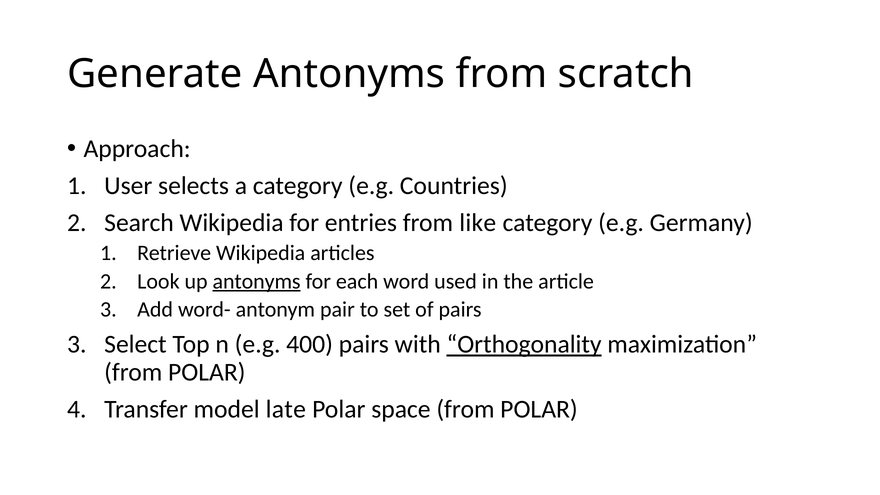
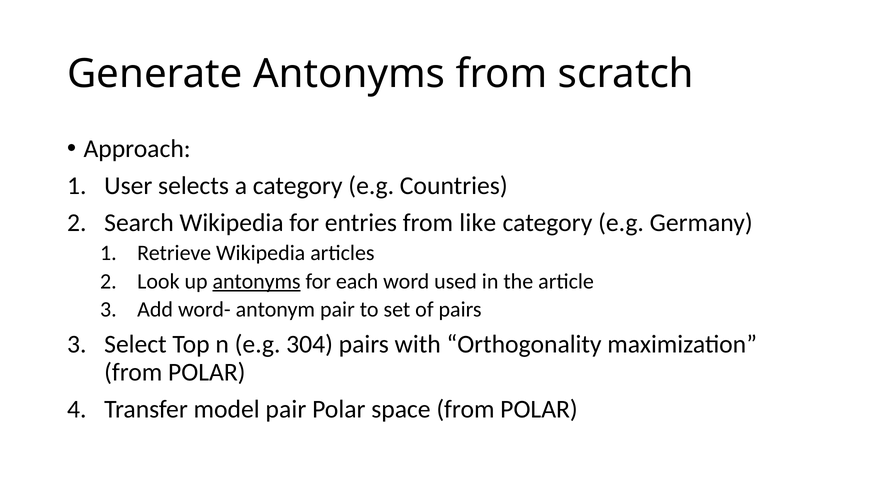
400: 400 -> 304
Orthogonality underline: present -> none
model late: late -> pair
